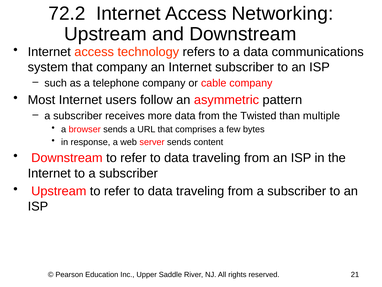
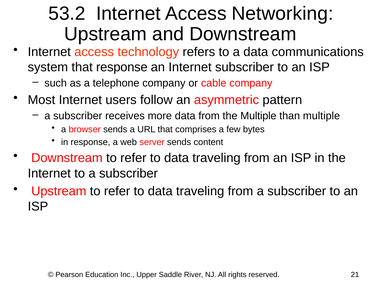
72.2: 72.2 -> 53.2
that company: company -> response
the Twisted: Twisted -> Multiple
